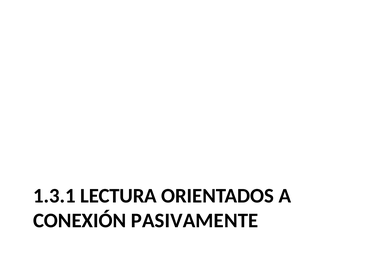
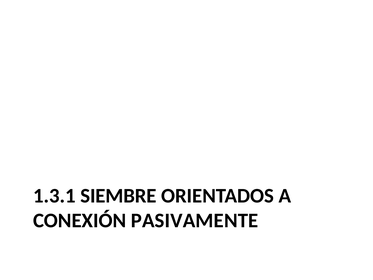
LECTURA: LECTURA -> SIEMBRE
